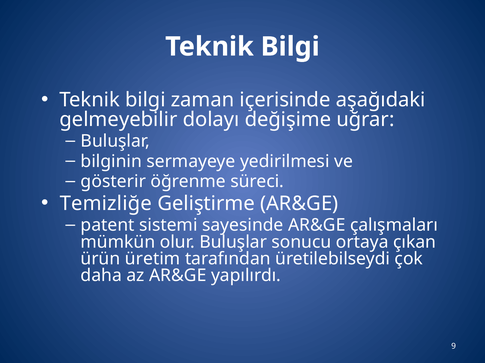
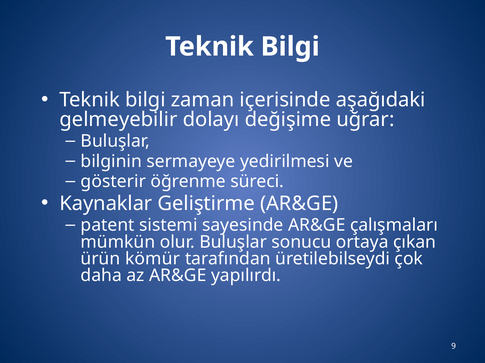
Temizliğe: Temizliğe -> Kaynaklar
üretim: üretim -> kömür
